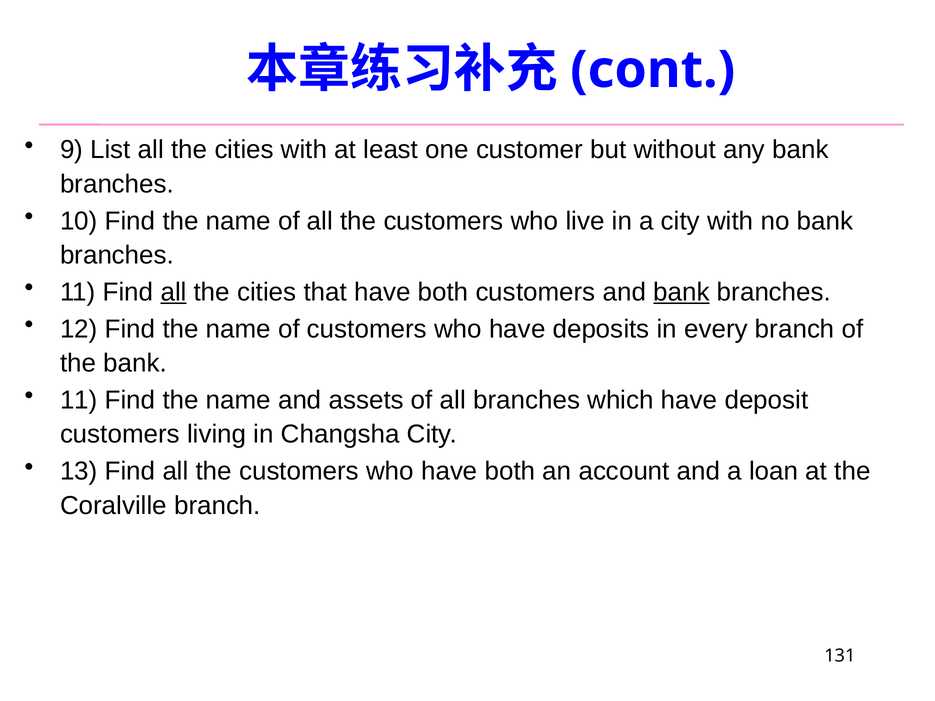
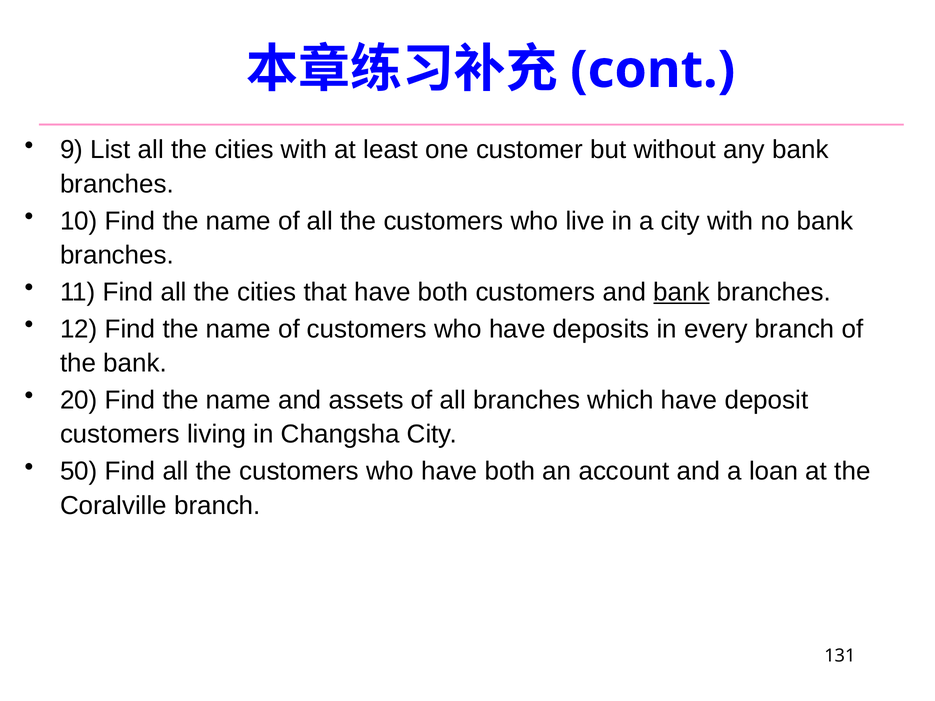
all at (174, 292) underline: present -> none
11 at (79, 400): 11 -> 20
13: 13 -> 50
